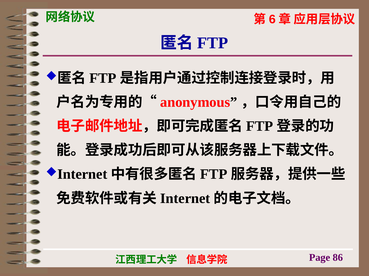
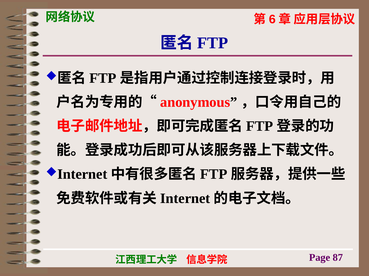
86: 86 -> 87
